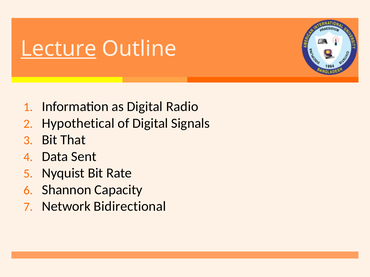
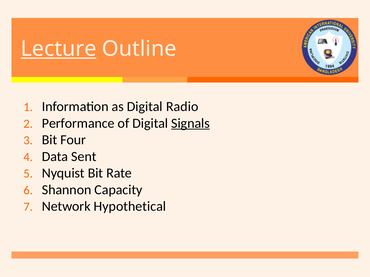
Hypothetical: Hypothetical -> Performance
Signals underline: none -> present
That: That -> Four
Bidirectional: Bidirectional -> Hypothetical
